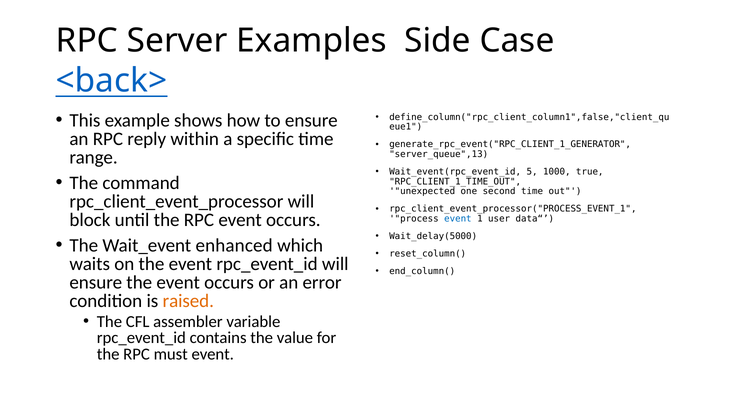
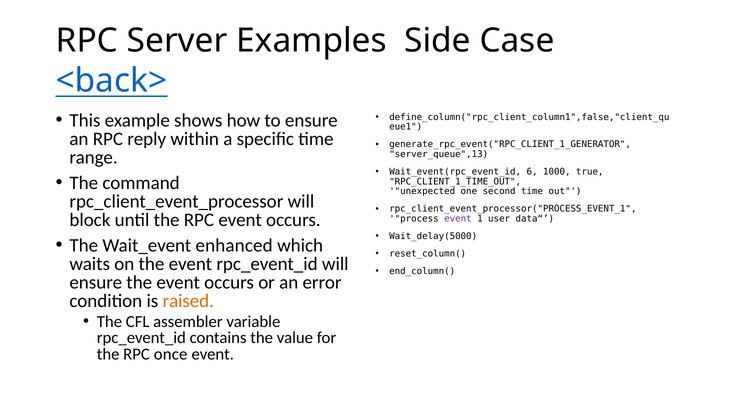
5: 5 -> 6
event at (458, 219) colour: blue -> purple
must: must -> once
